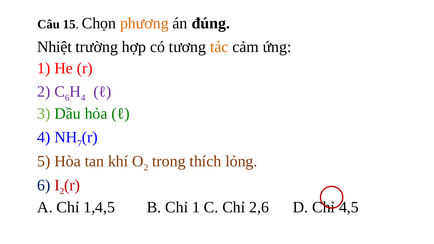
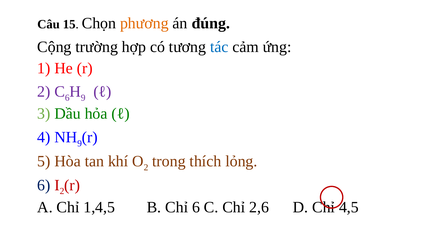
Nhiệt: Nhiệt -> Cộng
tác colour: orange -> blue
4 at (83, 98): 4 -> 9
7 at (80, 143): 7 -> 9
Chỉ 1: 1 -> 6
